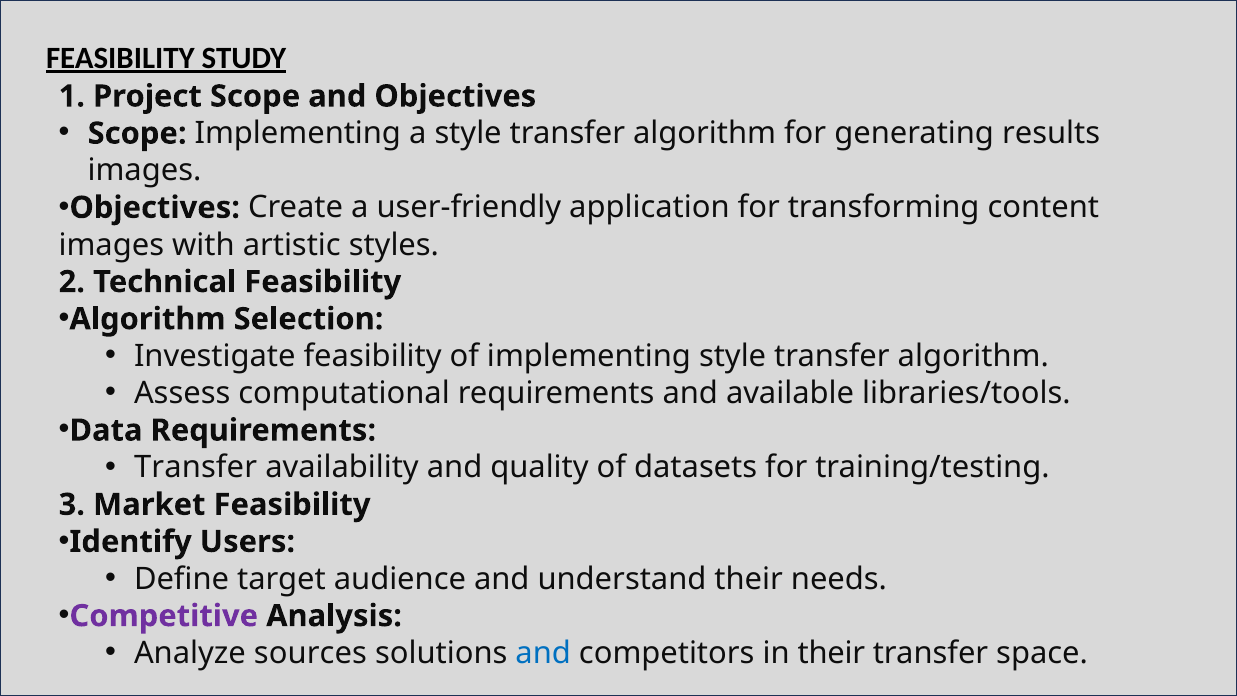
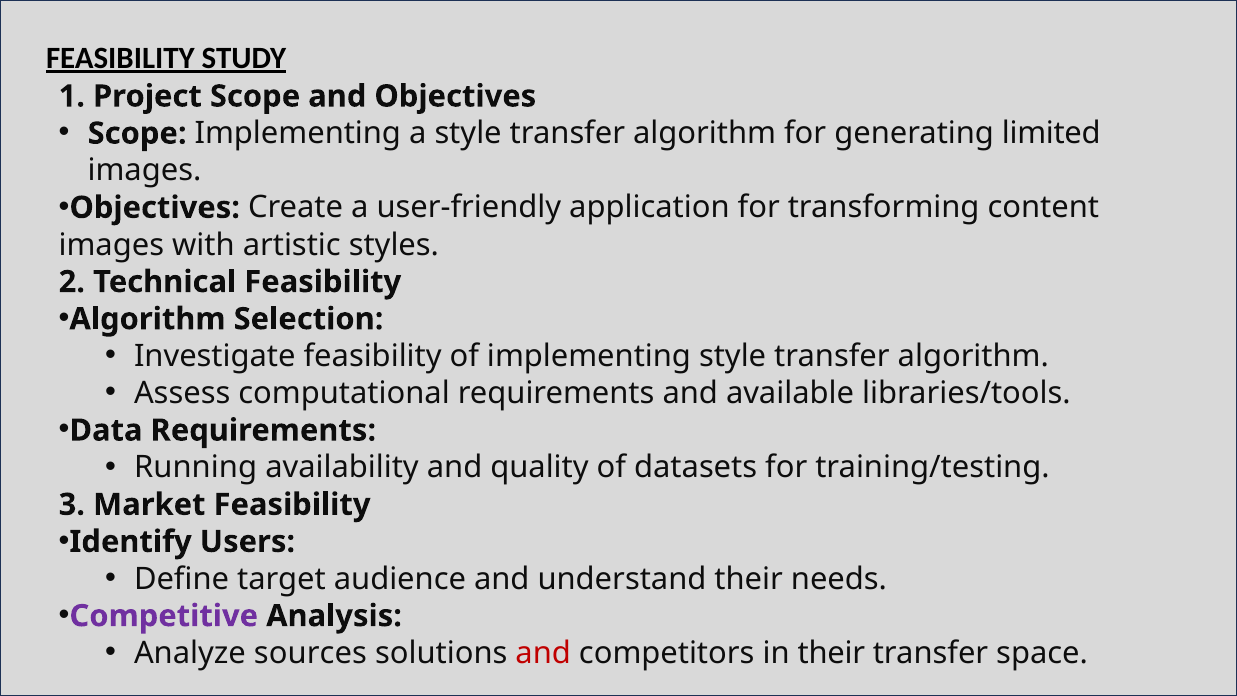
results: results -> limited
Transfer at (196, 467): Transfer -> Running
and at (543, 653) colour: blue -> red
